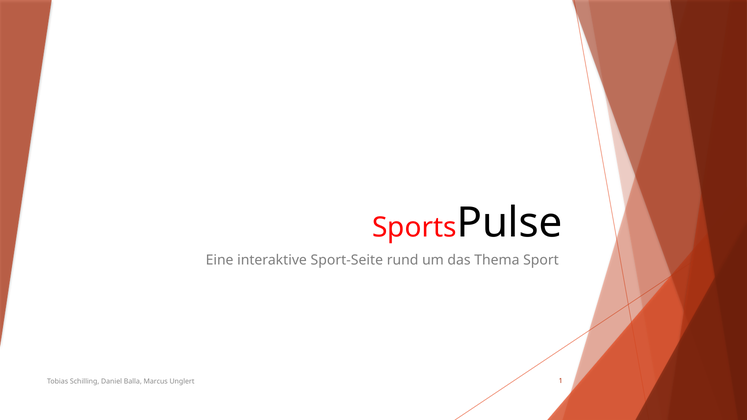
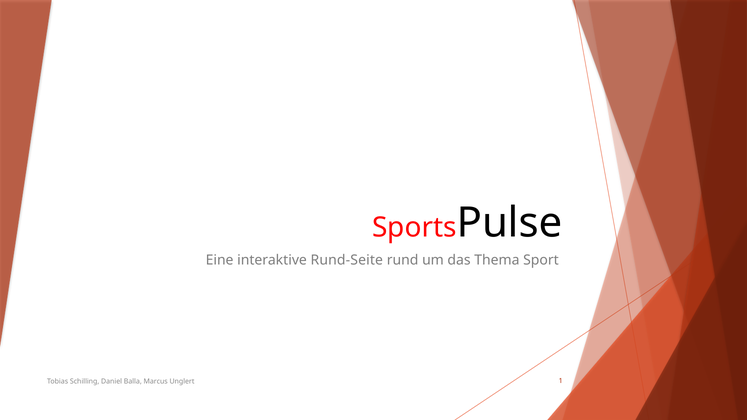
Sport-Seite: Sport-Seite -> Rund-Seite
